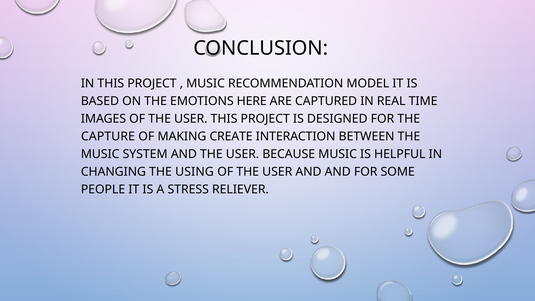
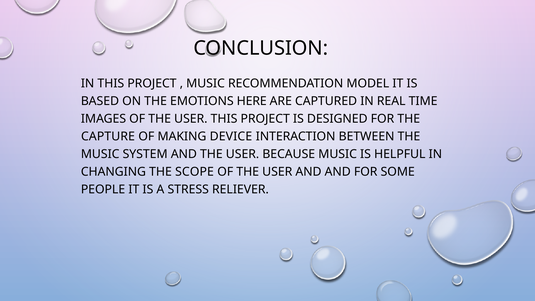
CREATE: CREATE -> DEVICE
USING: USING -> SCOPE
